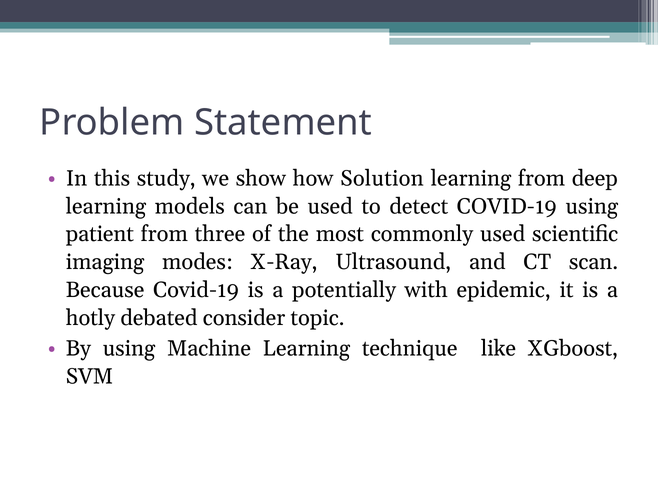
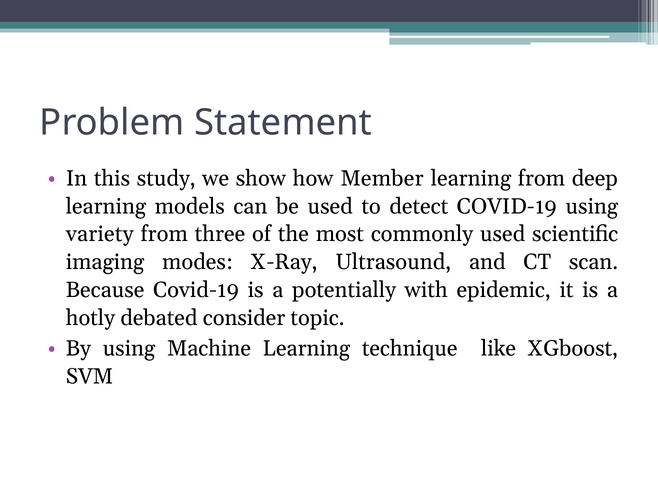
Solution: Solution -> Member
patient: patient -> variety
